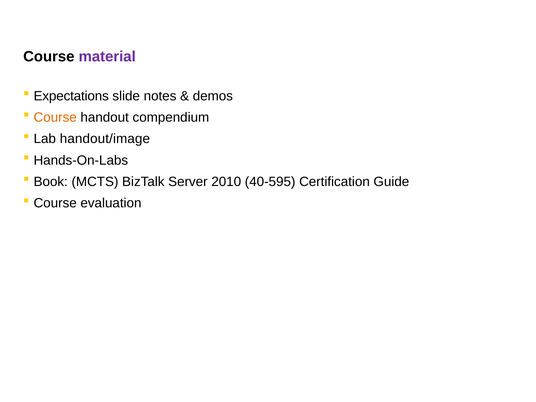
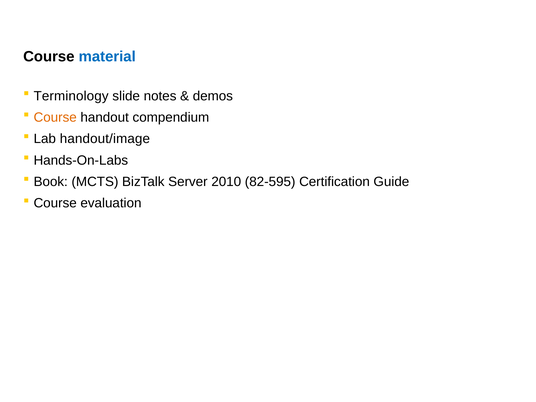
material colour: purple -> blue
Expectations: Expectations -> Terminology
40-595: 40-595 -> 82-595
